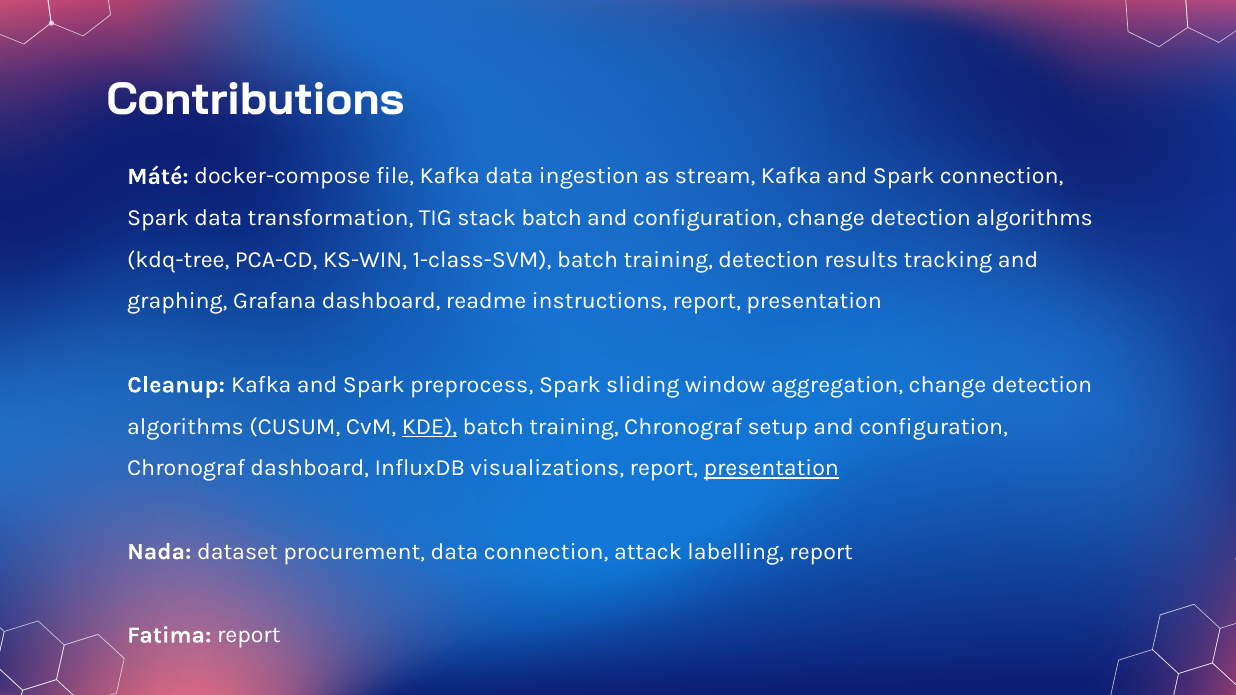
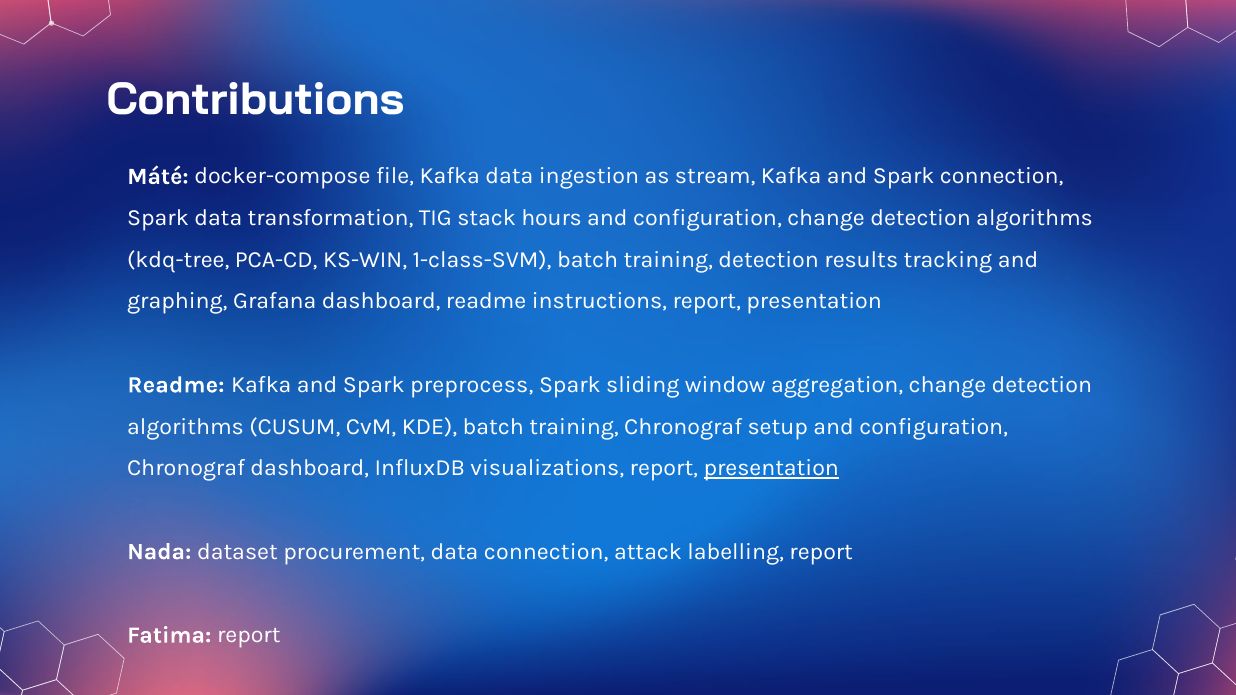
stack batch: batch -> hours
Cleanup at (176, 385): Cleanup -> Readme
KDE underline: present -> none
